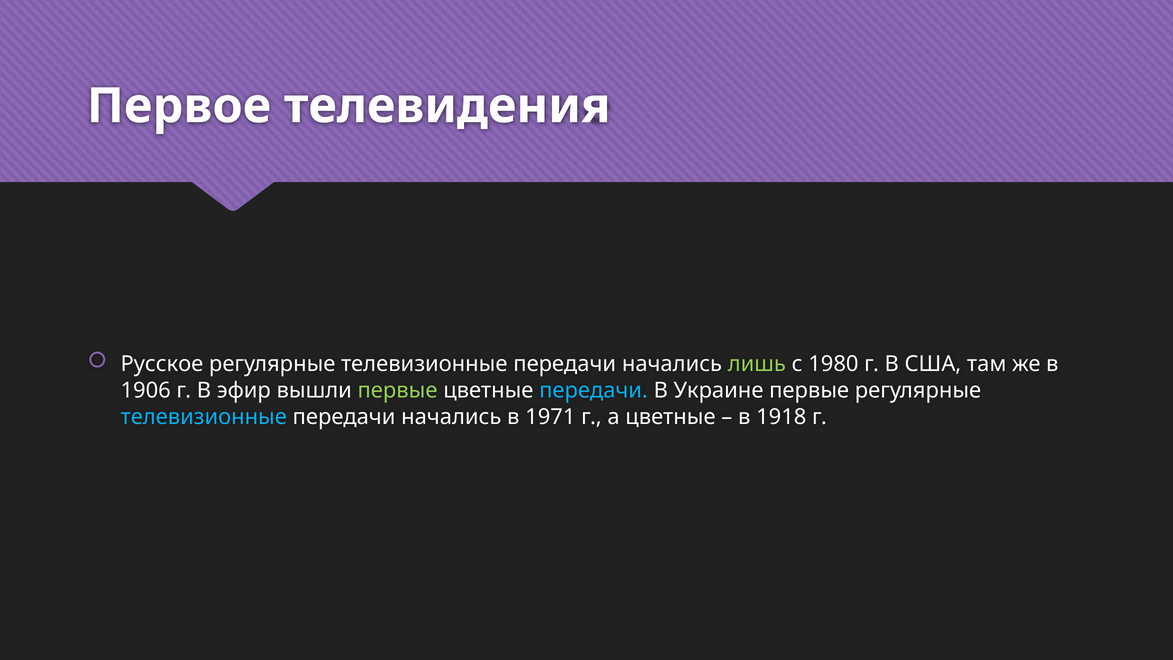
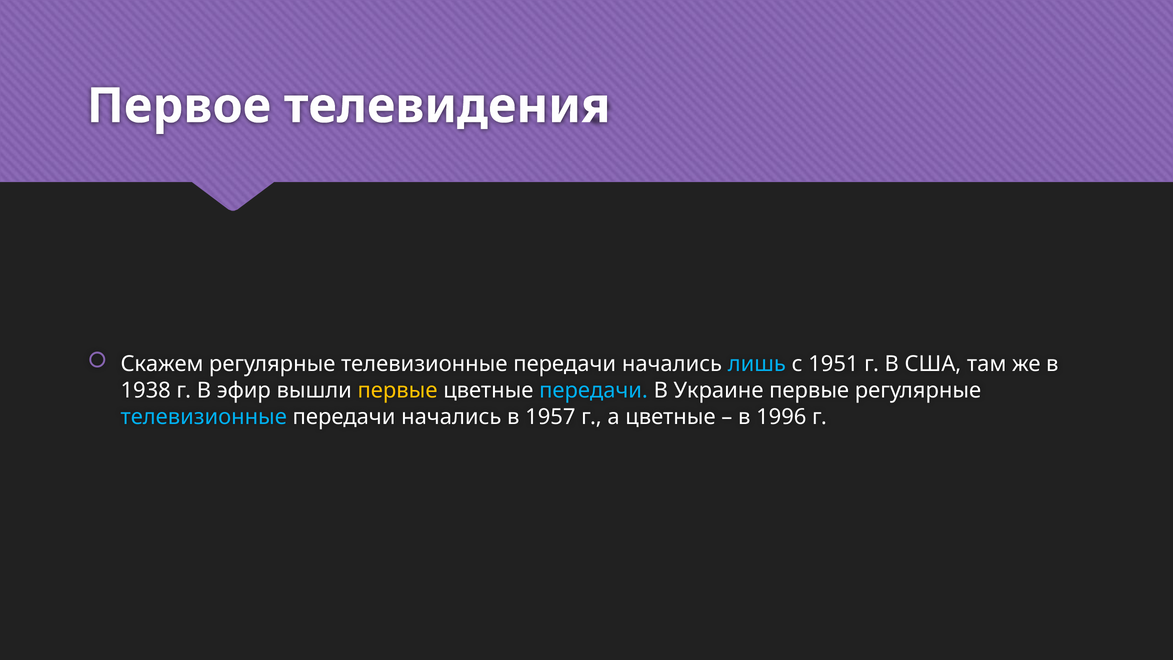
Русское: Русское -> Скажем
лишь colour: light green -> light blue
1980: 1980 -> 1951
1906: 1906 -> 1938
первые at (398, 390) colour: light green -> yellow
1971: 1971 -> 1957
1918: 1918 -> 1996
